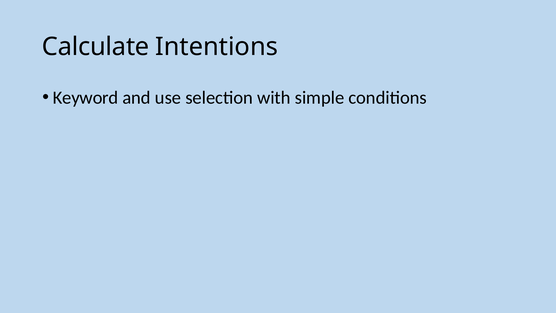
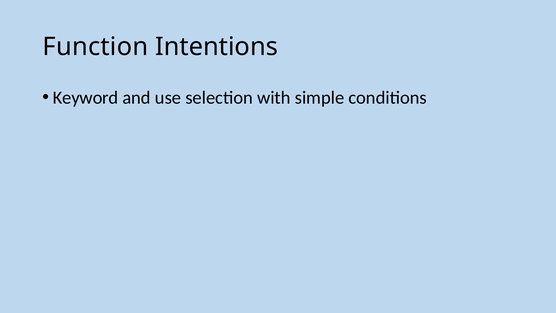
Calculate: Calculate -> Function
